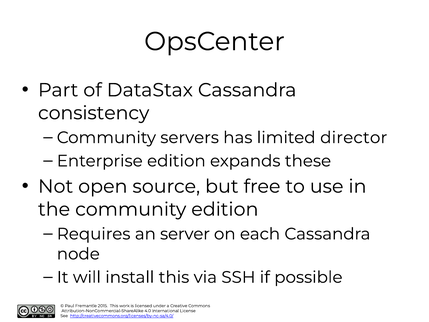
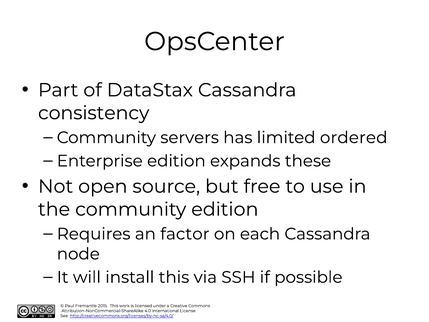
director: director -> ordered
server: server -> factor
